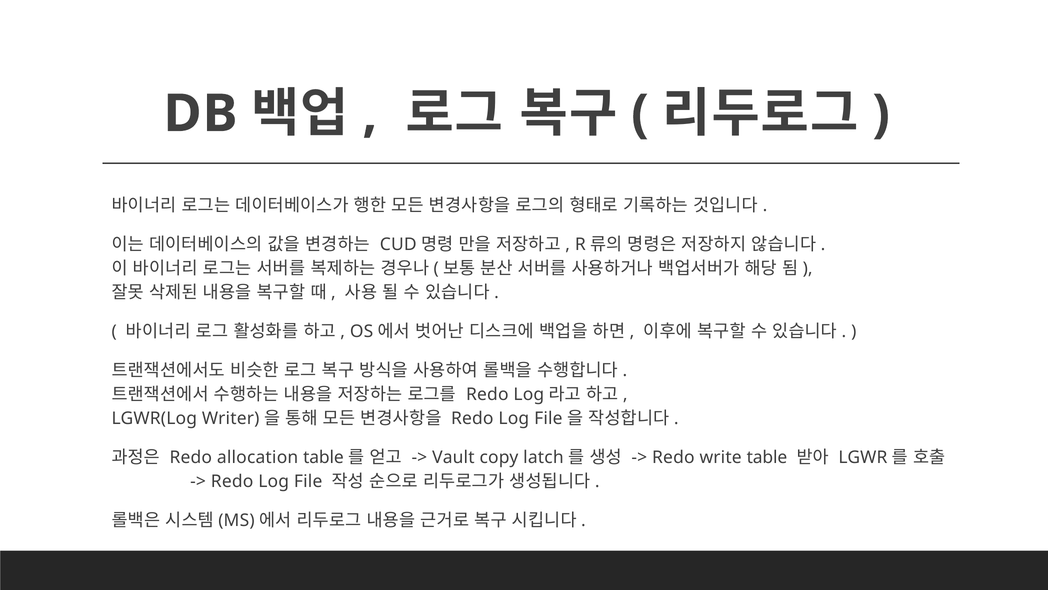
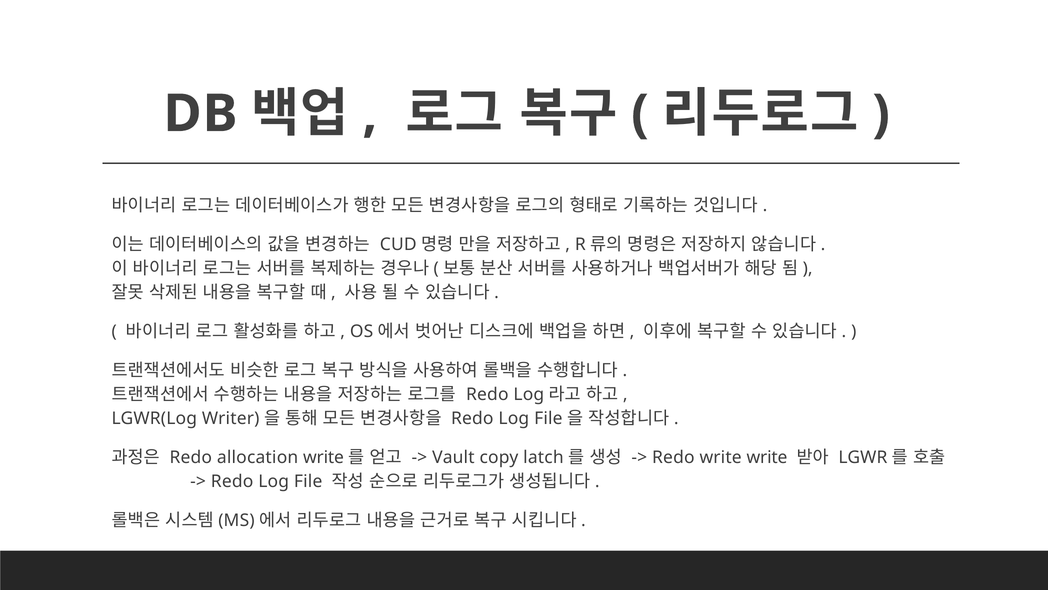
allocation table: table -> write
write table: table -> write
